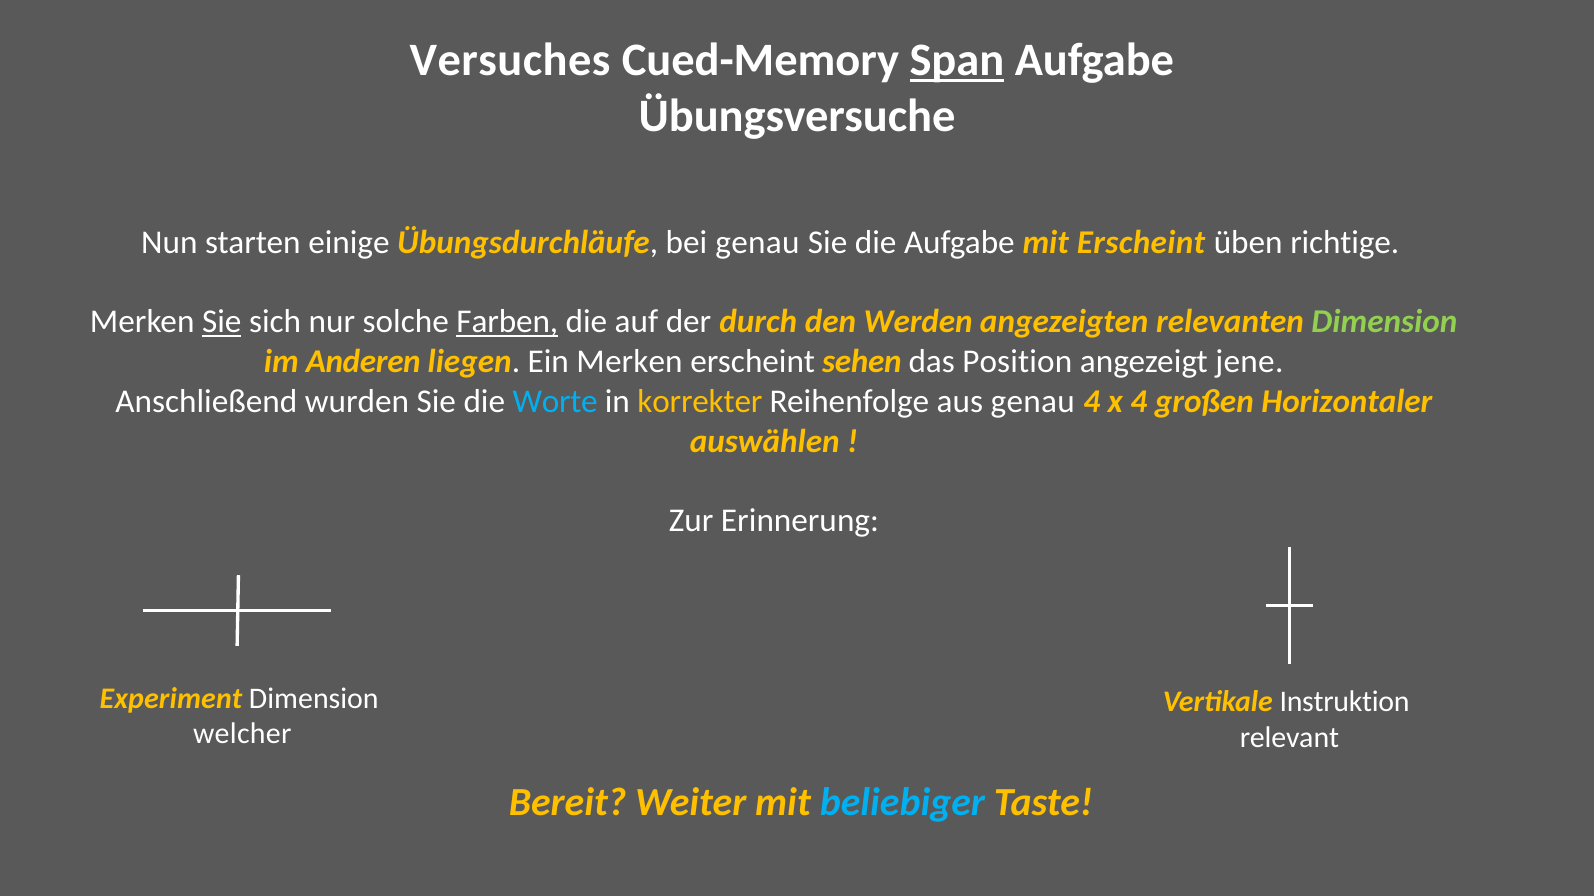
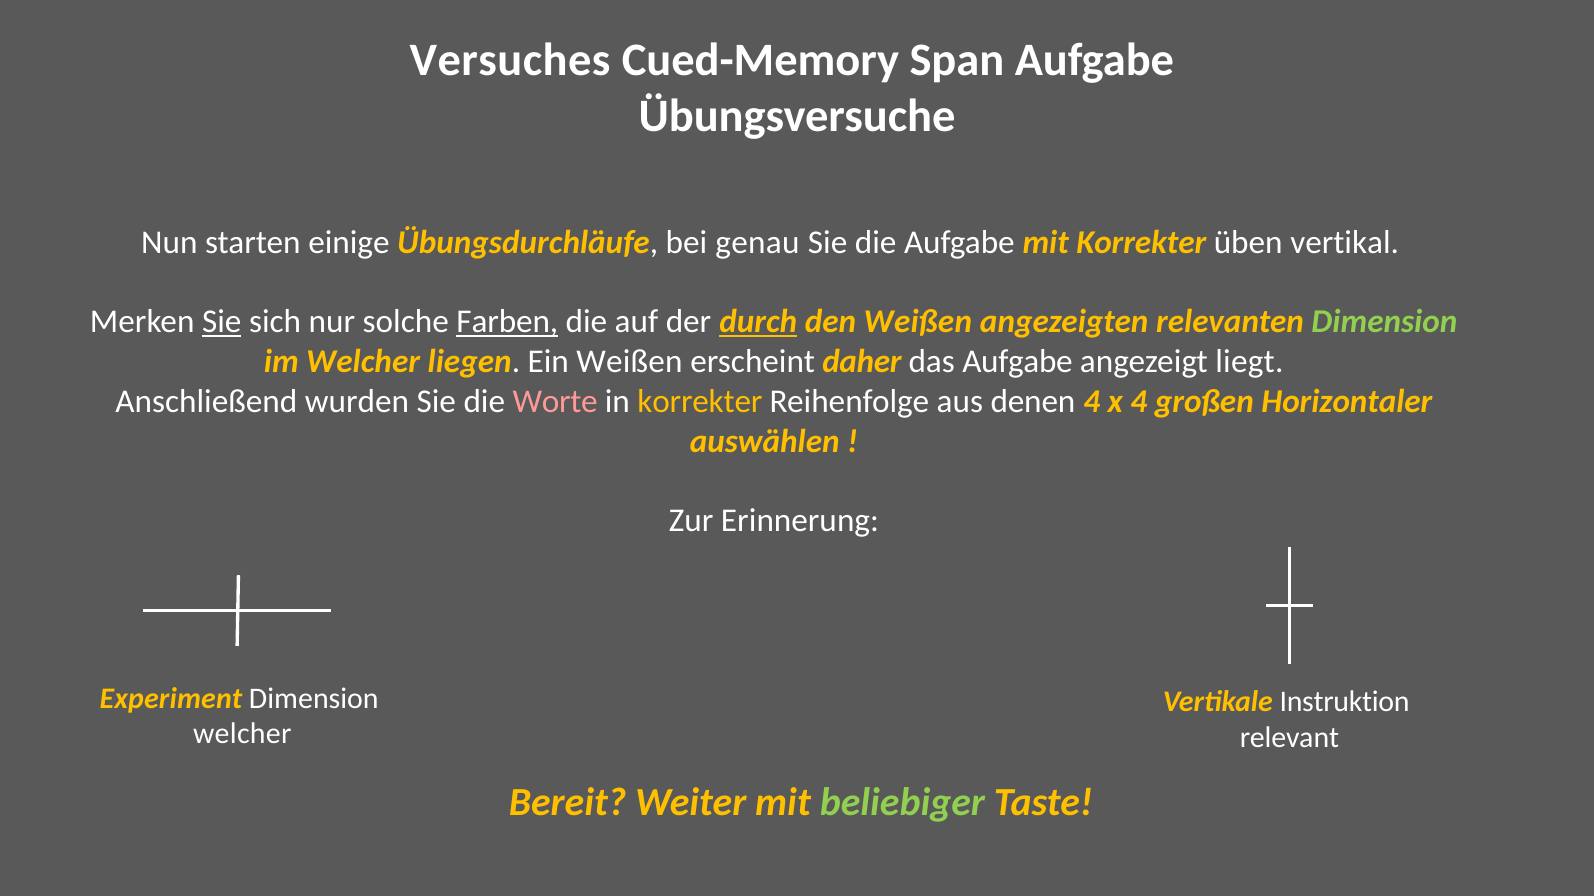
Span underline: present -> none
mit Erscheint: Erscheint -> Korrekter
richtige: richtige -> vertikal
durch underline: none -> present
den Werden: Werden -> Weißen
im Anderen: Anderen -> Welcher
Ein Merken: Merken -> Weißen
sehen: sehen -> daher
das Position: Position -> Aufgabe
jene: jene -> liegt
Worte colour: light blue -> pink
aus genau: genau -> denen
beliebiger colour: light blue -> light green
